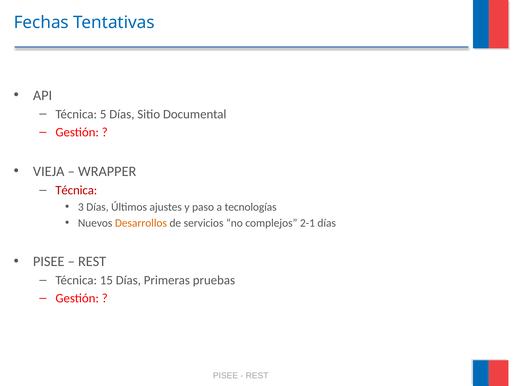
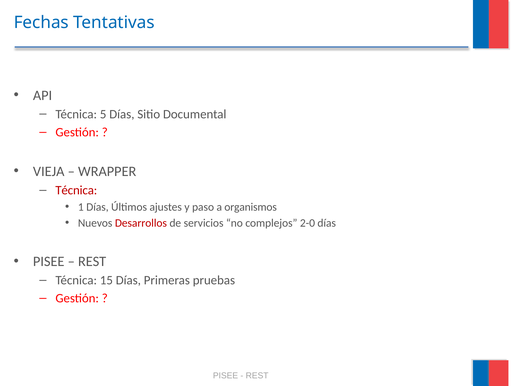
3: 3 -> 1
tecnologías: tecnologías -> organismos
Desarrollos colour: orange -> red
2-1: 2-1 -> 2-0
